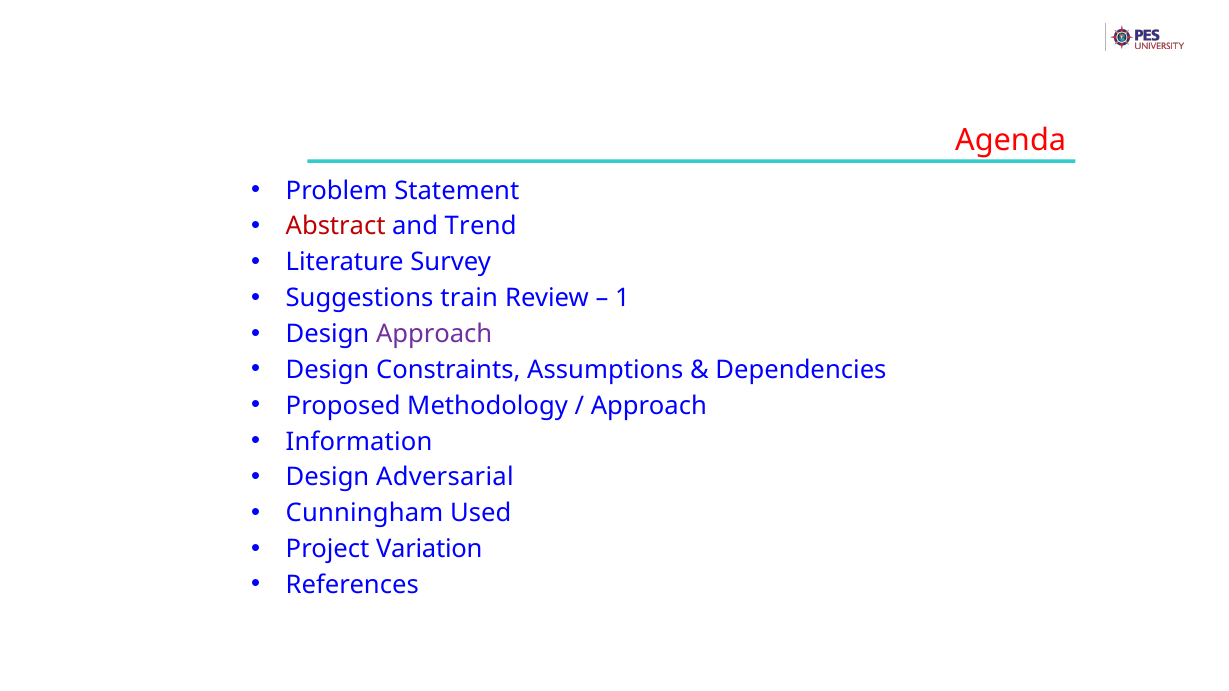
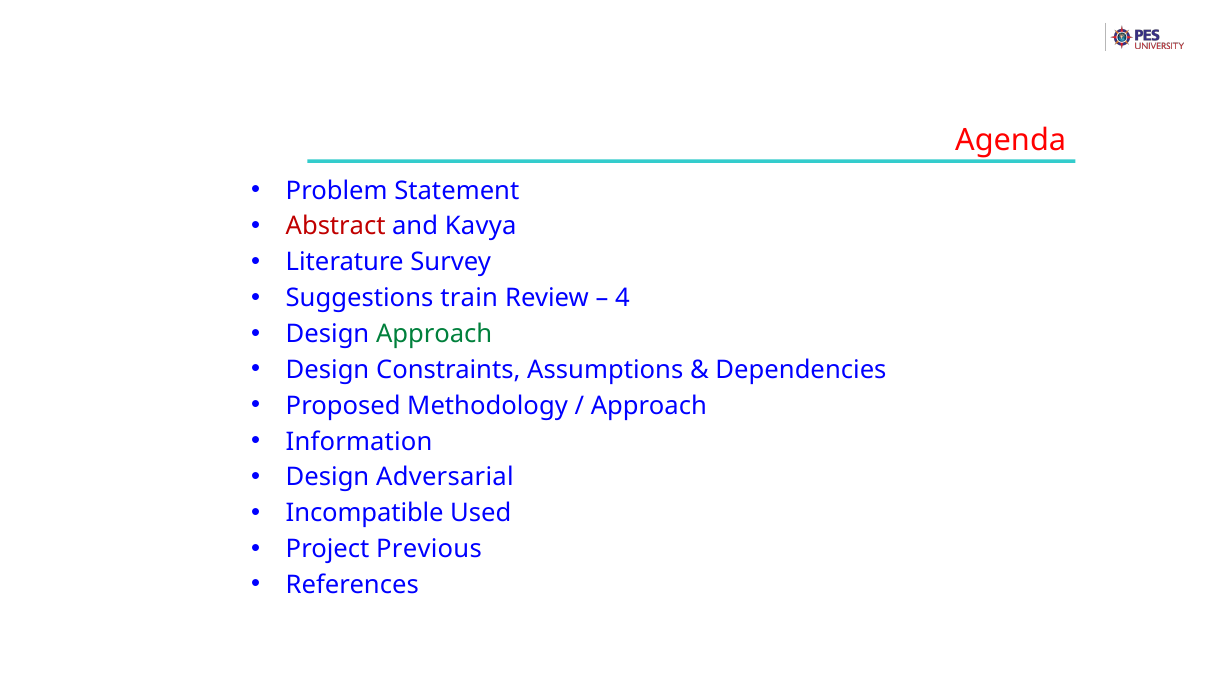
Trend: Trend -> Kavya
1: 1 -> 4
Approach at (434, 334) colour: purple -> green
Cunningham: Cunningham -> Incompatible
Variation: Variation -> Previous
